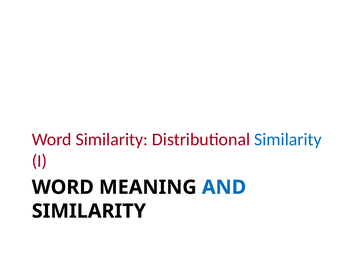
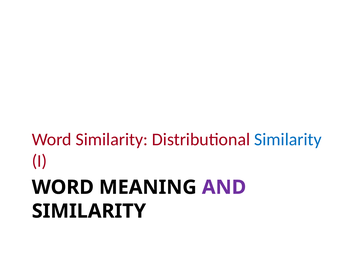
AND colour: blue -> purple
